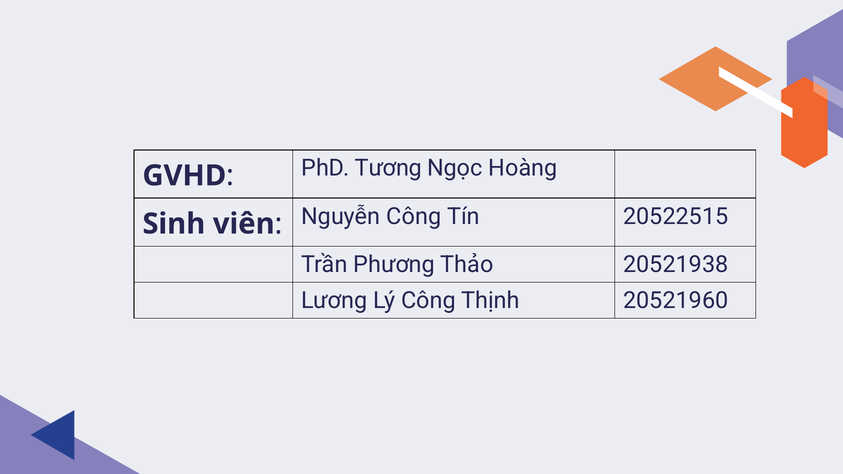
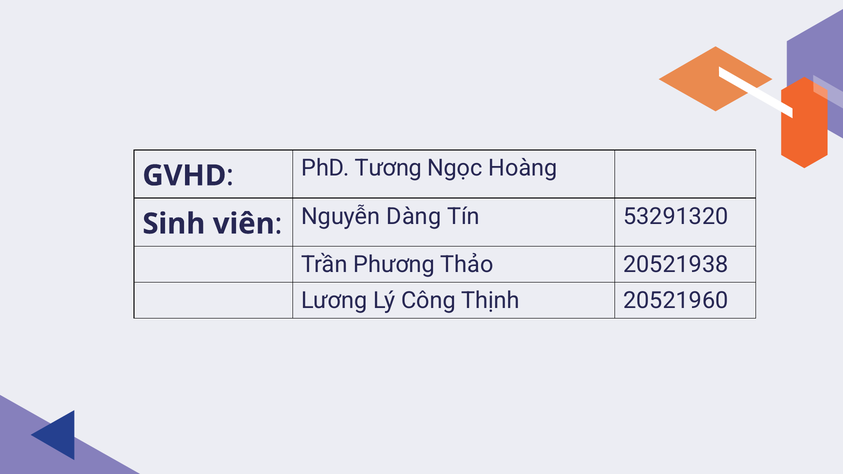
Nguyễn Công: Công -> Dàng
20522515: 20522515 -> 53291320
